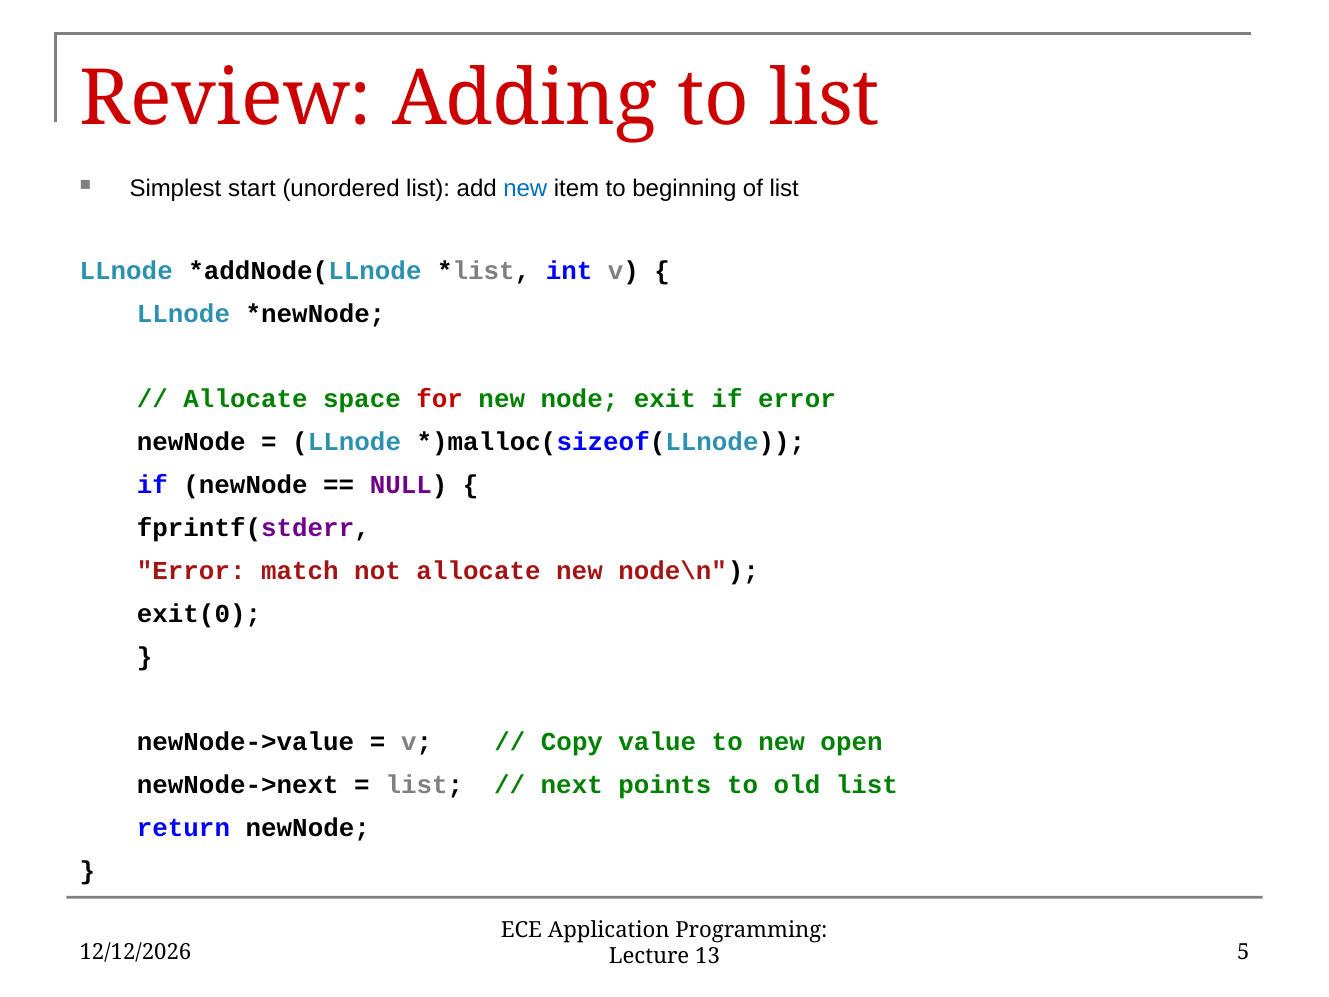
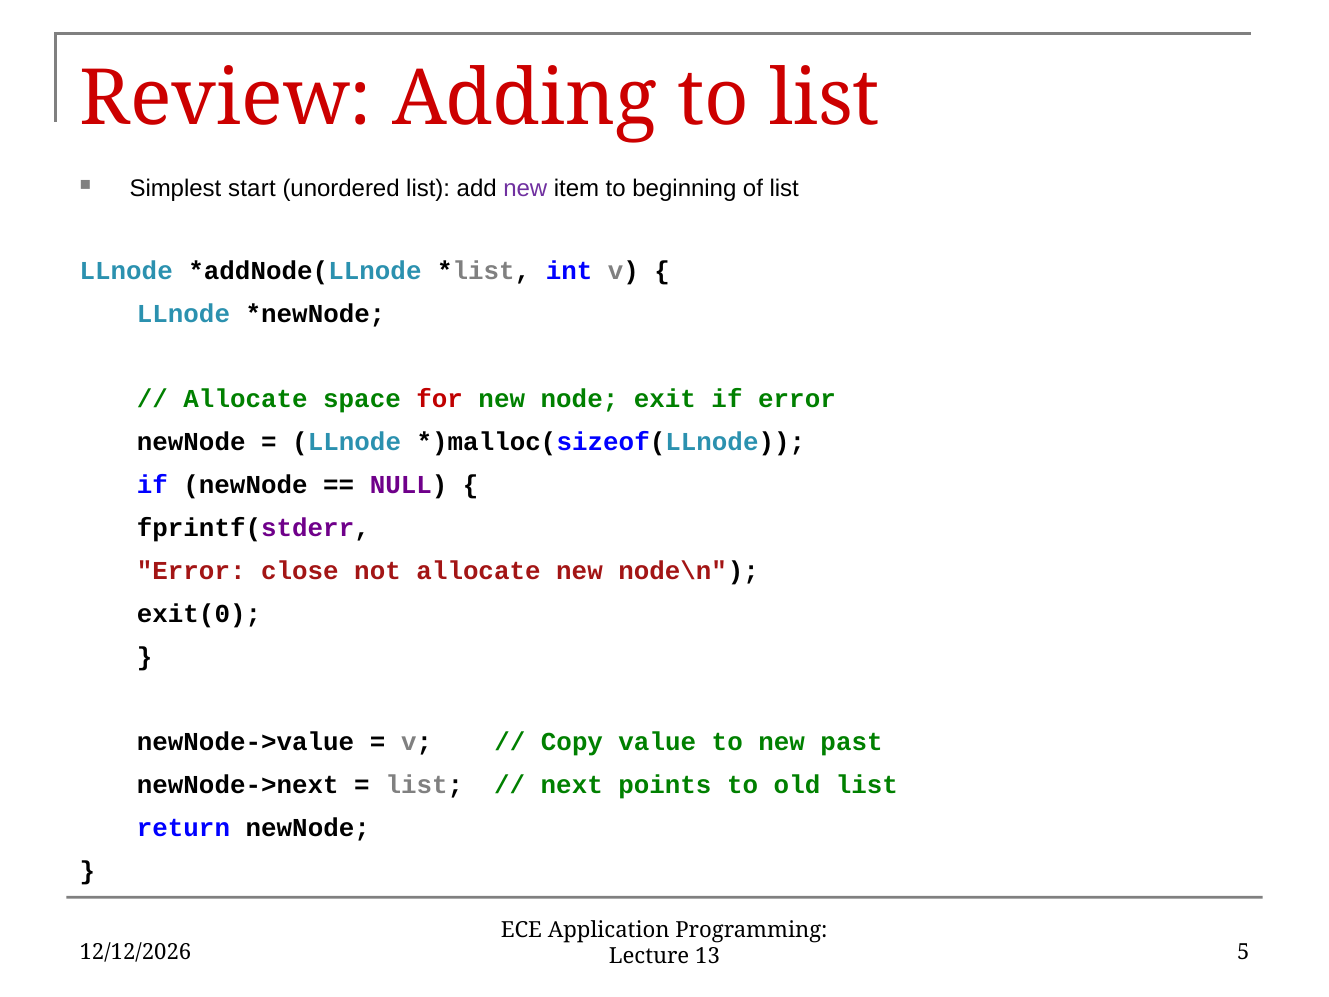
new at (525, 189) colour: blue -> purple
match: match -> close
open: open -> past
